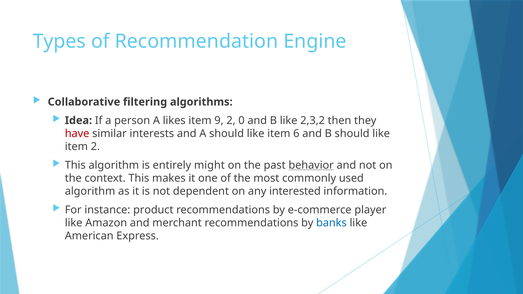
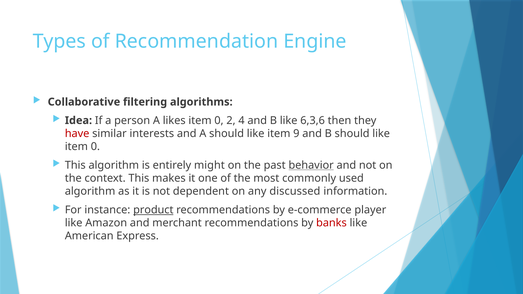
likes item 9: 9 -> 0
0: 0 -> 4
2,3,2: 2,3,2 -> 6,3,6
6: 6 -> 9
2 at (95, 147): 2 -> 0
interested: interested -> discussed
product underline: none -> present
banks colour: blue -> red
